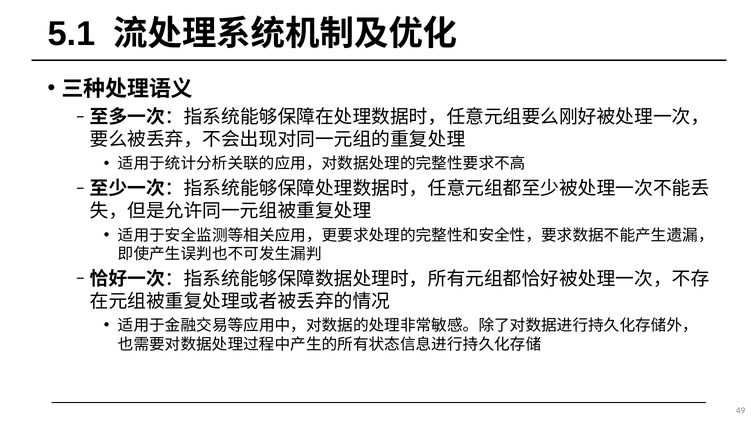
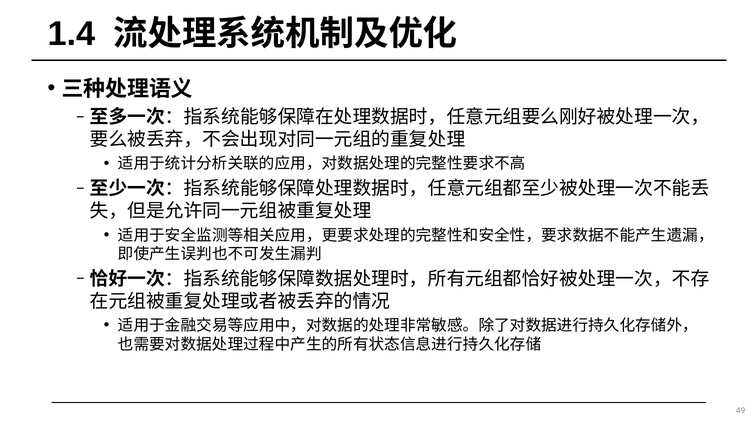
5.1: 5.1 -> 1.4
